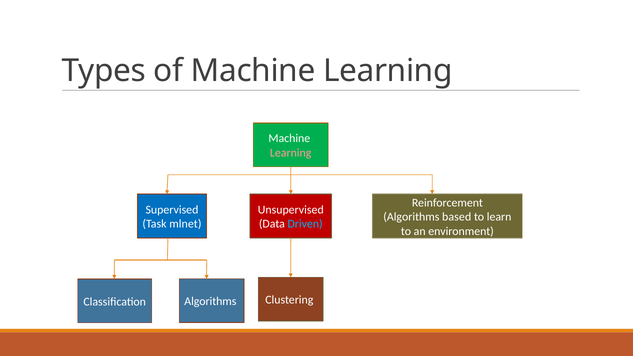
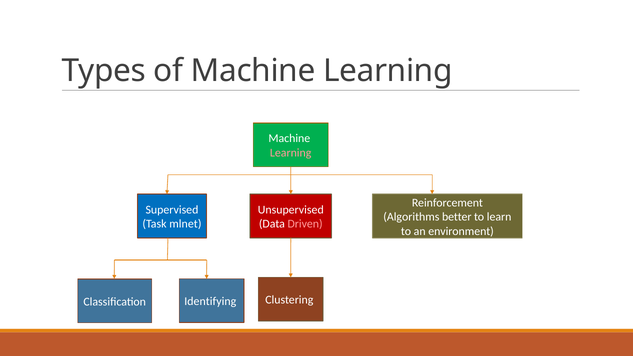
based: based -> better
Driven colour: light blue -> pink
Classification Algorithms: Algorithms -> Identifying
